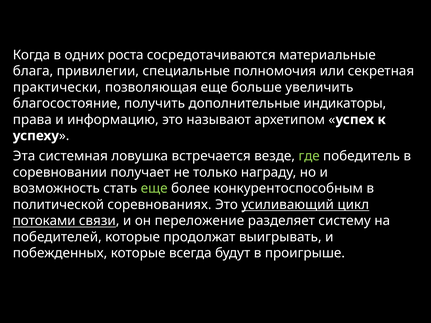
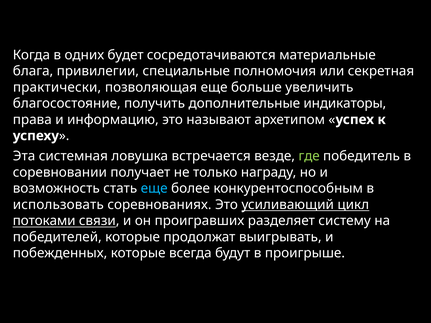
роста: роста -> будет
еще at (154, 189) colour: light green -> light blue
политической: политической -> использовать
переложение: переложение -> проигравших
